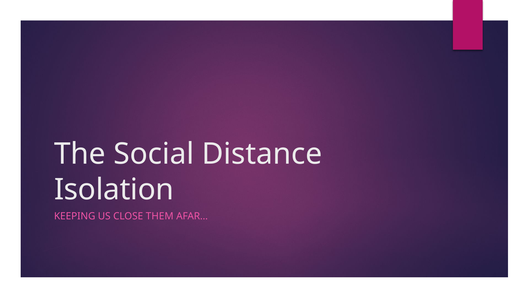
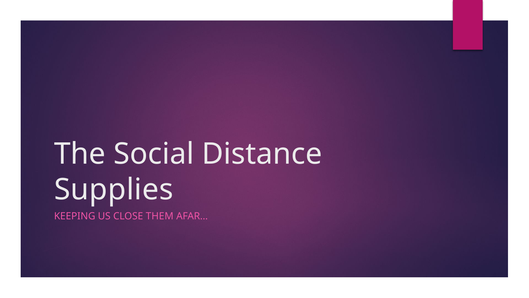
Isolation: Isolation -> Supplies
